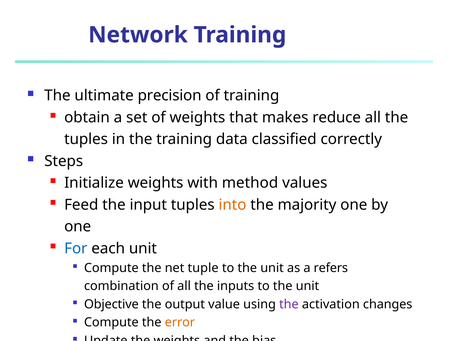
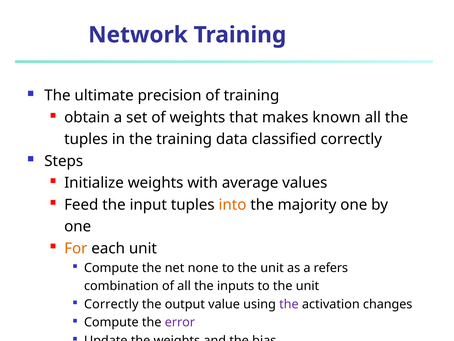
reduce: reduce -> known
method: method -> average
For colour: blue -> orange
tuple: tuple -> none
Objective at (111, 304): Objective -> Correctly
error colour: orange -> purple
